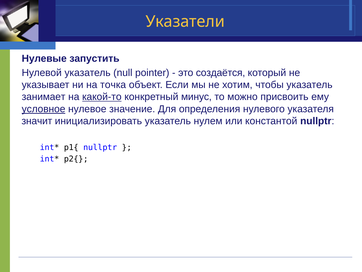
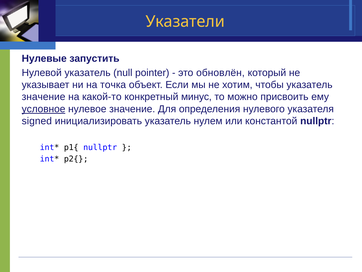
создаётся: создаётся -> обновлён
занимает at (44, 97): занимает -> значение
какой-то underline: present -> none
значит: значит -> signed
